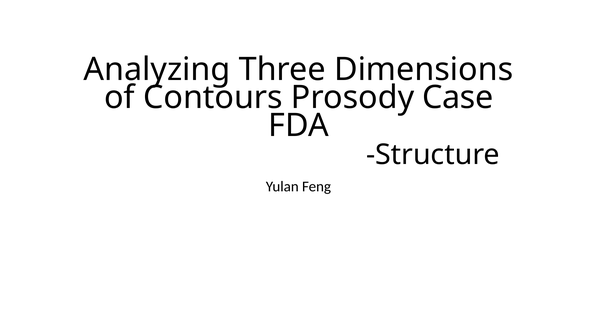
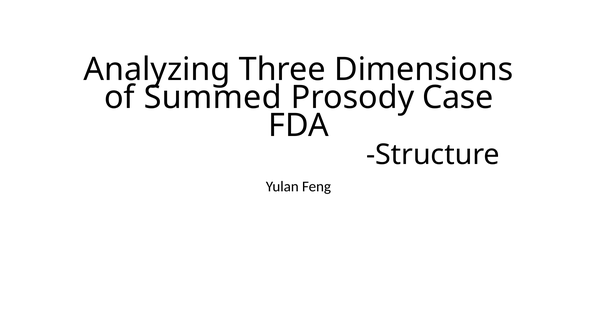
Contours: Contours -> Summed
